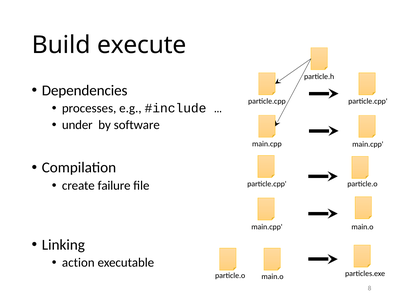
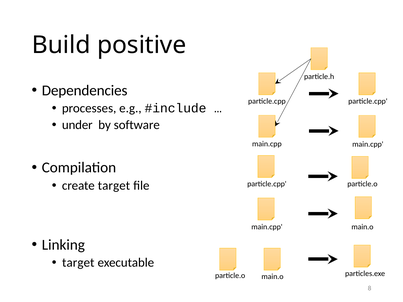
execute: execute -> positive
create failure: failure -> target
action at (78, 263): action -> target
